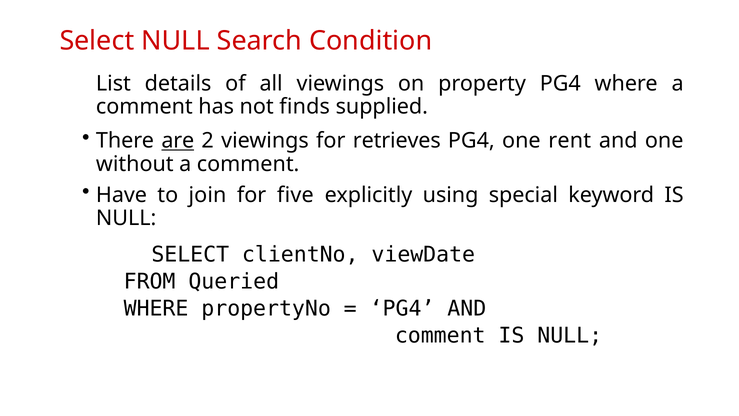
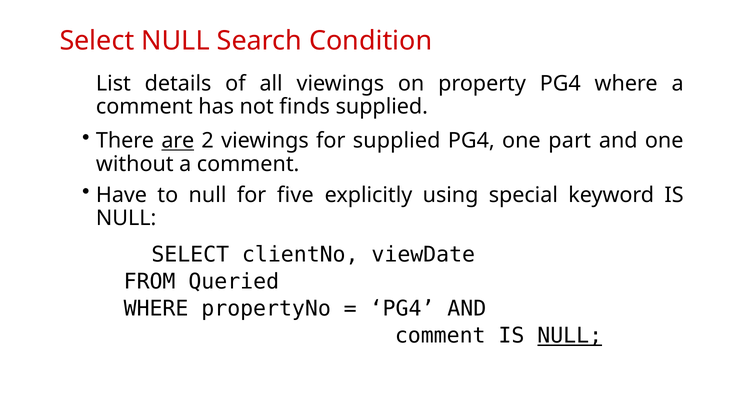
for retrieves: retrieves -> supplied
rent: rent -> part
to join: join -> null
NULL at (570, 336) underline: none -> present
